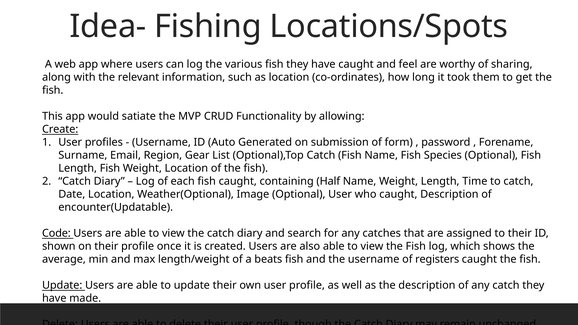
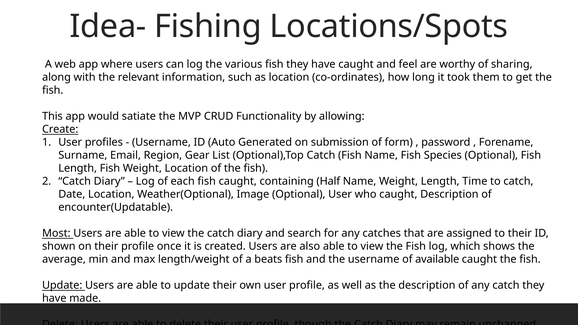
Code: Code -> Most
registers: registers -> available
